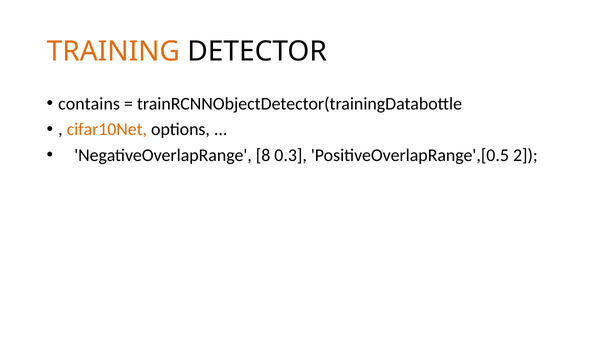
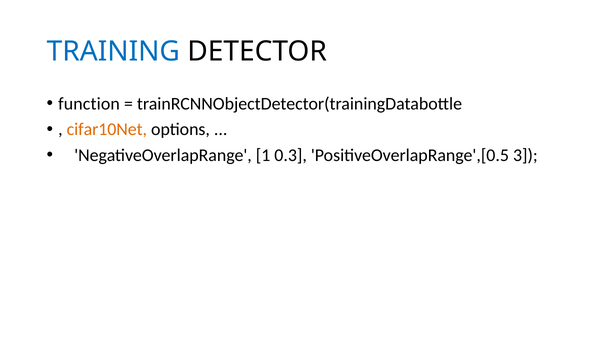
TRAINING colour: orange -> blue
contains: contains -> function
8: 8 -> 1
2: 2 -> 3
